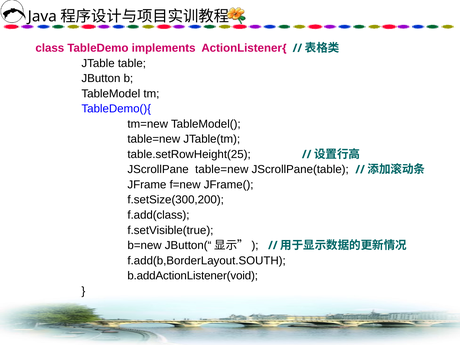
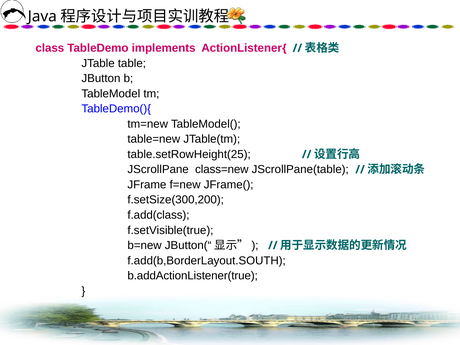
JScrollPane table=new: table=new -> class=new
b.addActionListener(void: b.addActionListener(void -> b.addActionListener(true
